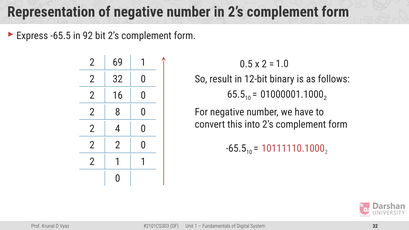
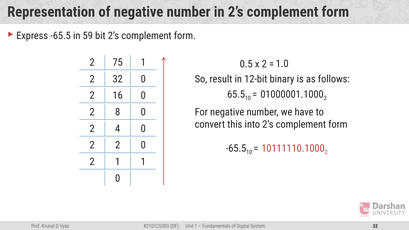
92: 92 -> 59
69: 69 -> 75
